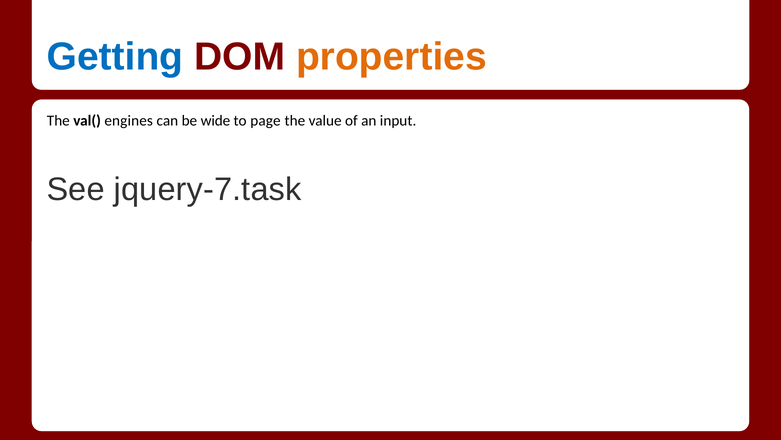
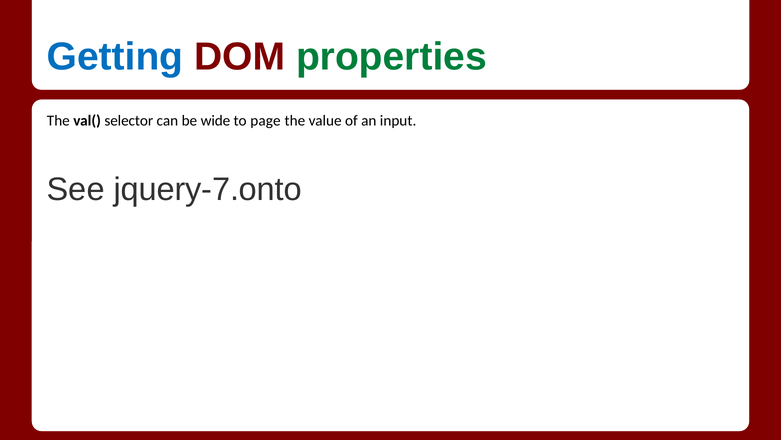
properties colour: orange -> green
engines: engines -> selector
jquery-7.task: jquery-7.task -> jquery-7.onto
